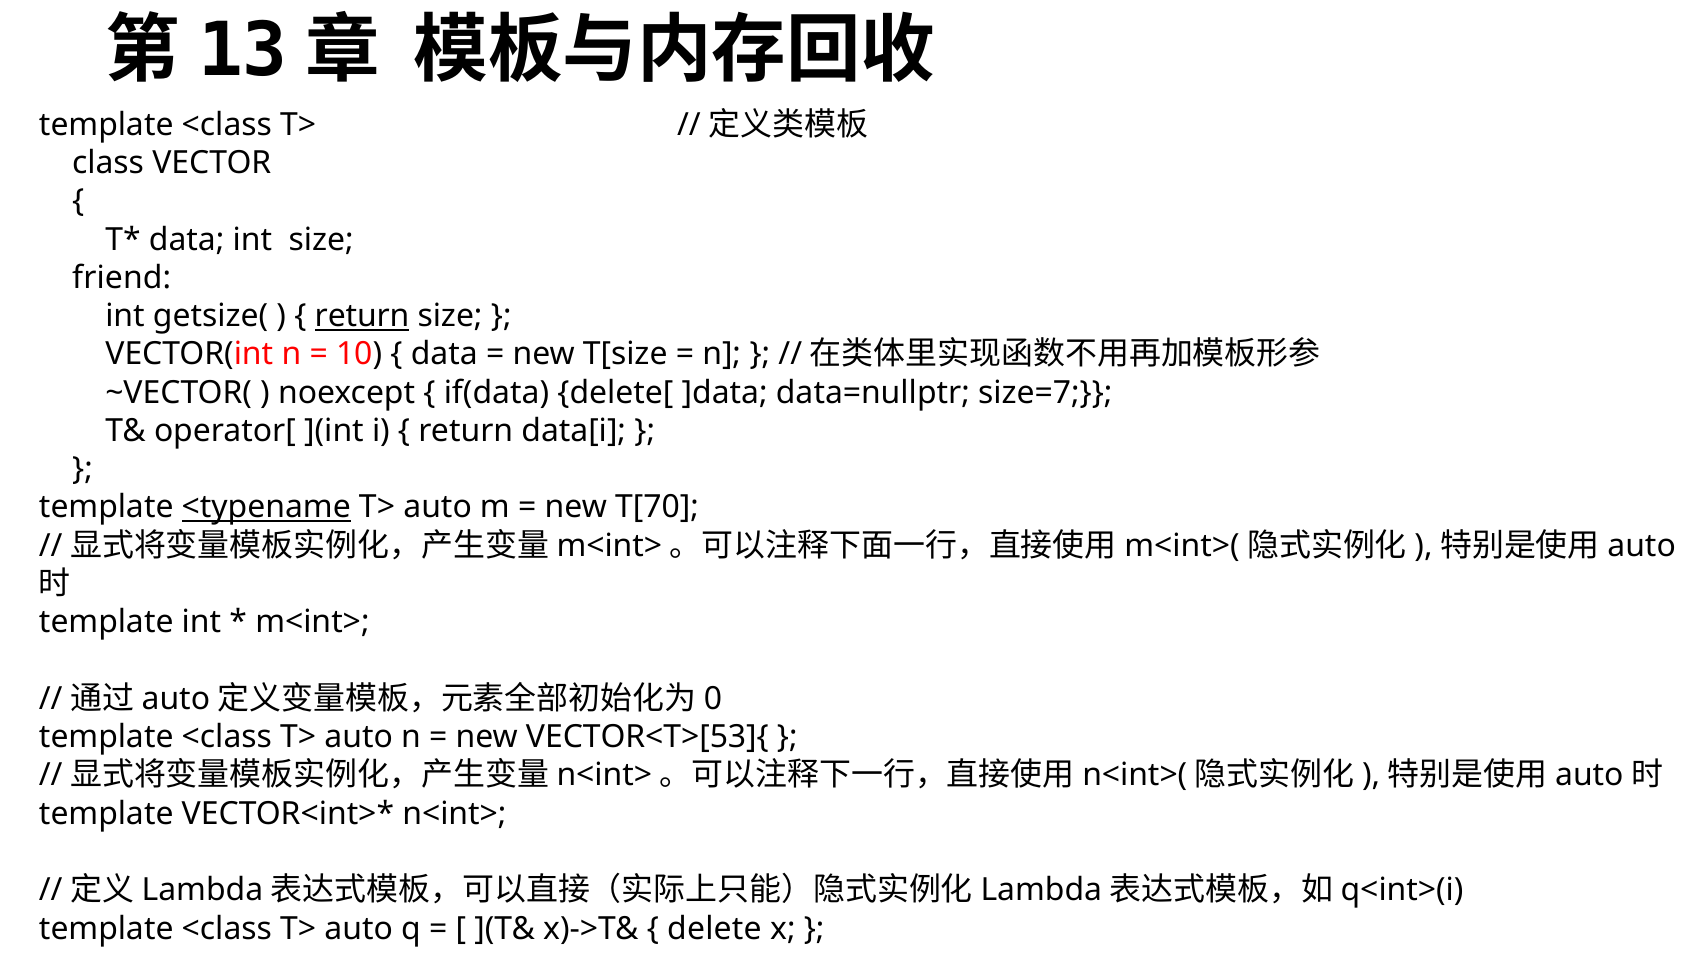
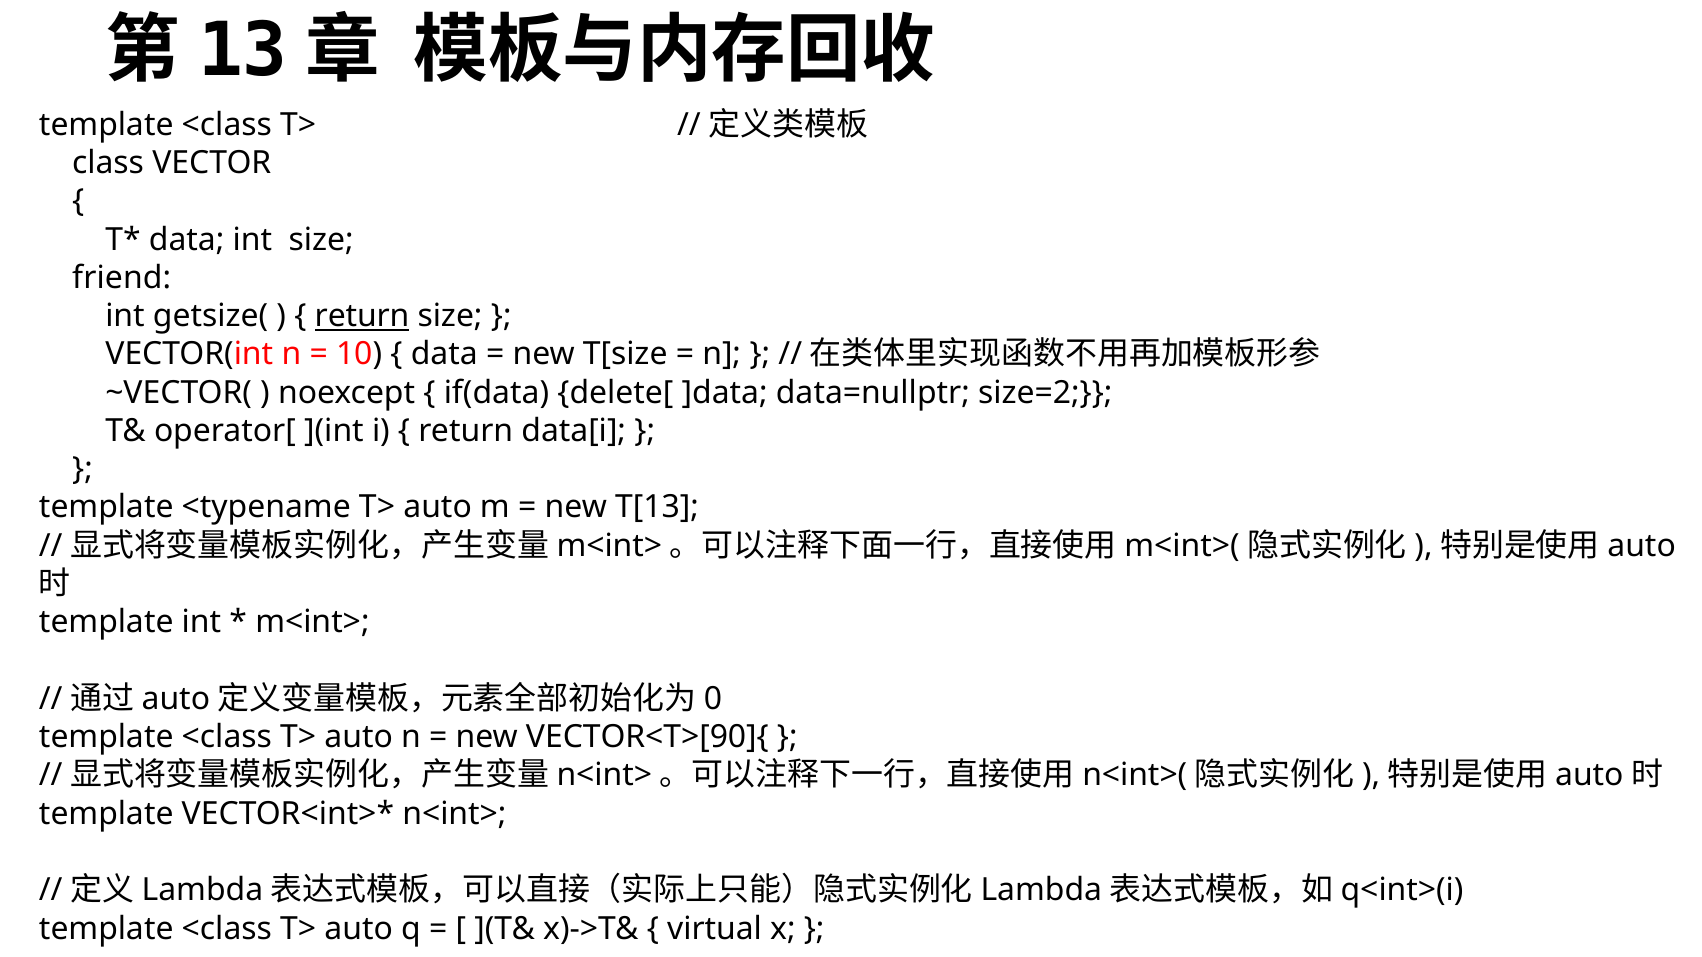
size=7: size=7 -> size=2
<typename underline: present -> none
T[70: T[70 -> T[13
VECTOR<T>[53]{: VECTOR<T>[53]{ -> VECTOR<T>[90]{
delete: delete -> virtual
